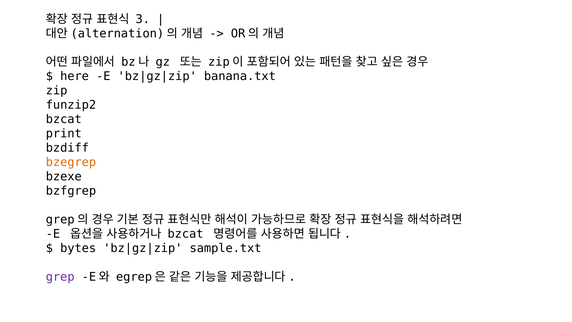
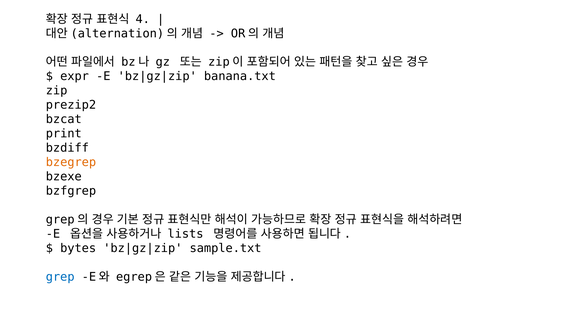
3: 3 -> 4
here: here -> expr
funzip2: funzip2 -> prezip2
bzcat at (186, 234): bzcat -> lists
grep colour: purple -> blue
